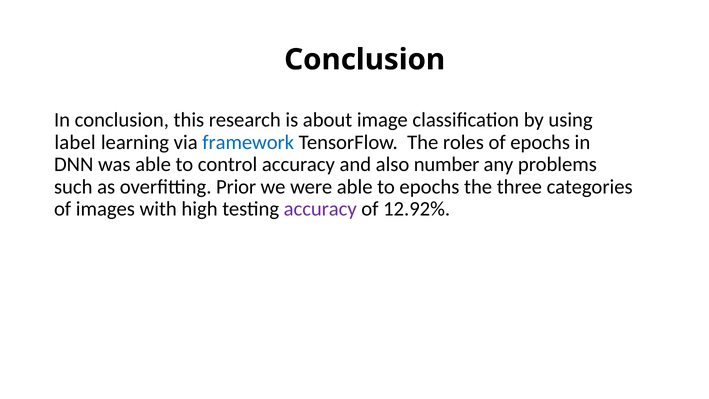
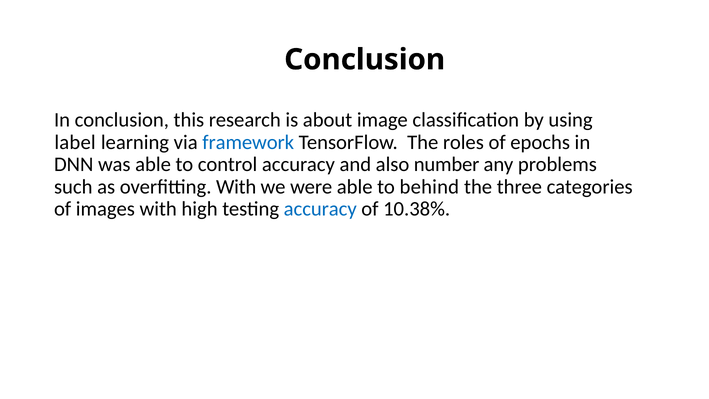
overfitting Prior: Prior -> With
to epochs: epochs -> behind
accuracy at (320, 209) colour: purple -> blue
12.92%: 12.92% -> 10.38%
